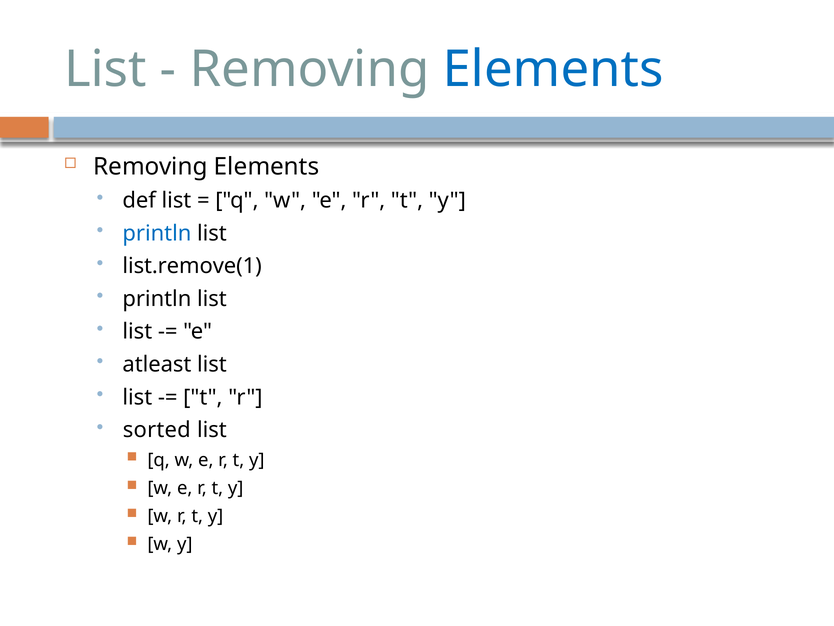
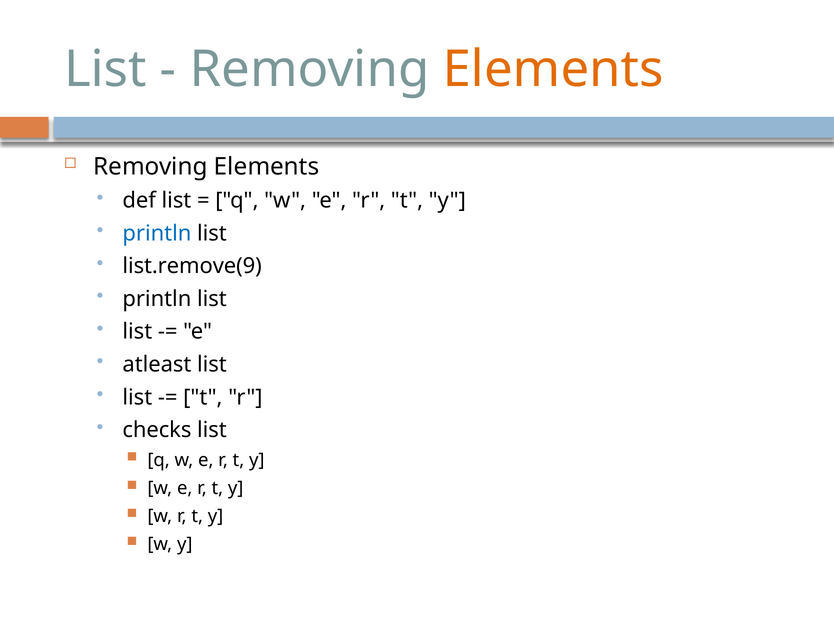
Elements at (553, 70) colour: blue -> orange
list.remove(1: list.remove(1 -> list.remove(9
sorted: sorted -> checks
